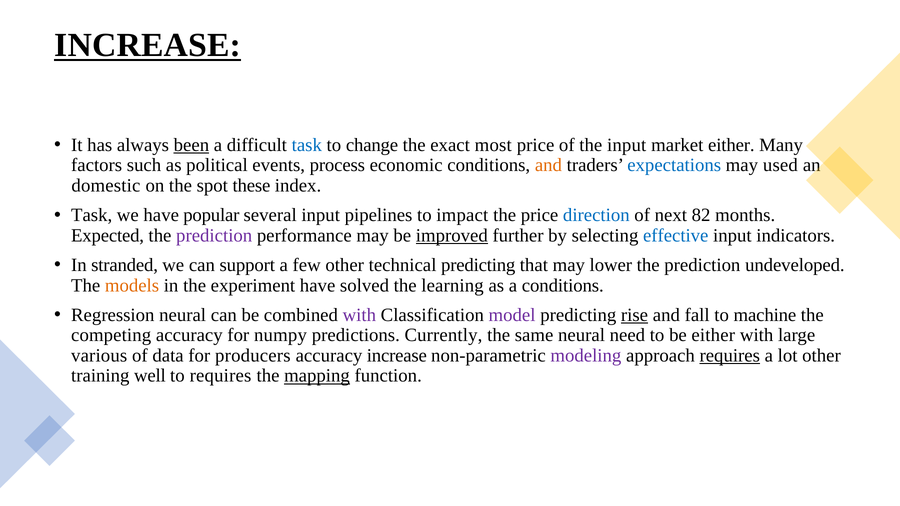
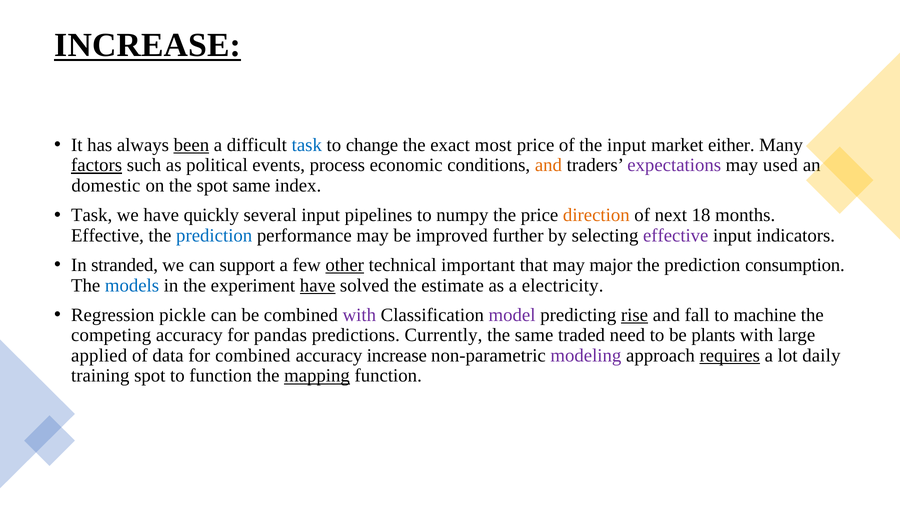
factors underline: none -> present
expectations colour: blue -> purple
spot these: these -> same
popular: popular -> quickly
impact: impact -> numpy
direction colour: blue -> orange
82: 82 -> 18
Expected at (108, 236): Expected -> Effective
prediction at (214, 236) colour: purple -> blue
improved underline: present -> none
effective at (676, 236) colour: blue -> purple
other at (345, 265) underline: none -> present
technical predicting: predicting -> important
lower: lower -> major
undeveloped: undeveloped -> consumption
models colour: orange -> blue
have at (318, 285) underline: none -> present
learning: learning -> estimate
a conditions: conditions -> electricity
Regression neural: neural -> pickle
numpy: numpy -> pandas
same neural: neural -> traded
be either: either -> plants
various: various -> applied
for producers: producers -> combined
lot other: other -> daily
training well: well -> spot
to requires: requires -> function
